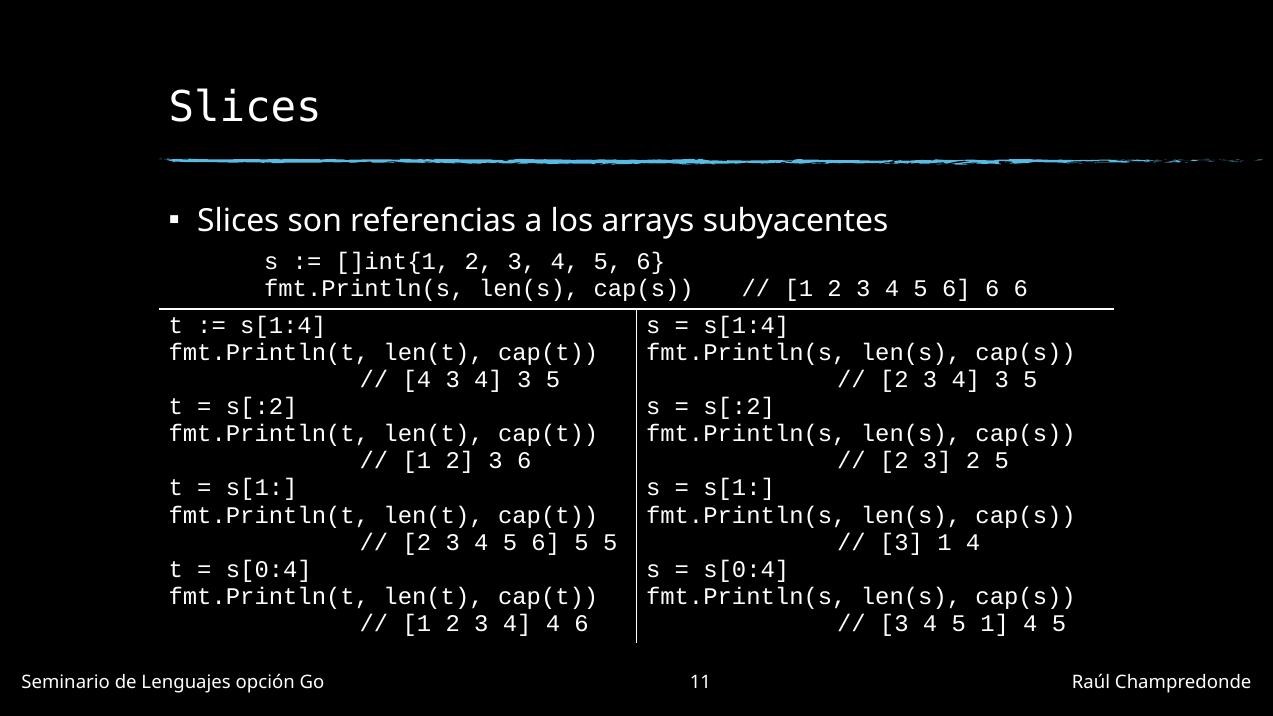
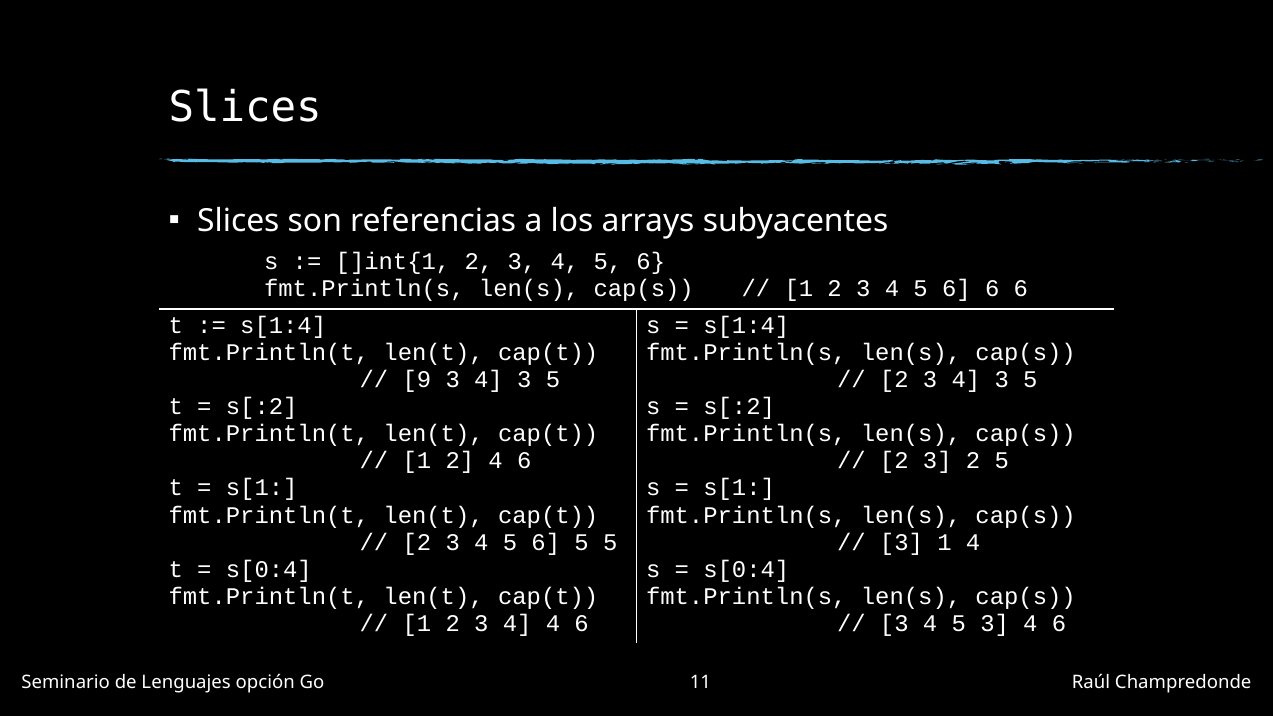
4 at (417, 380): 4 -> 9
3 at (496, 461): 3 -> 4
5 1: 1 -> 3
5 at (1059, 624): 5 -> 6
